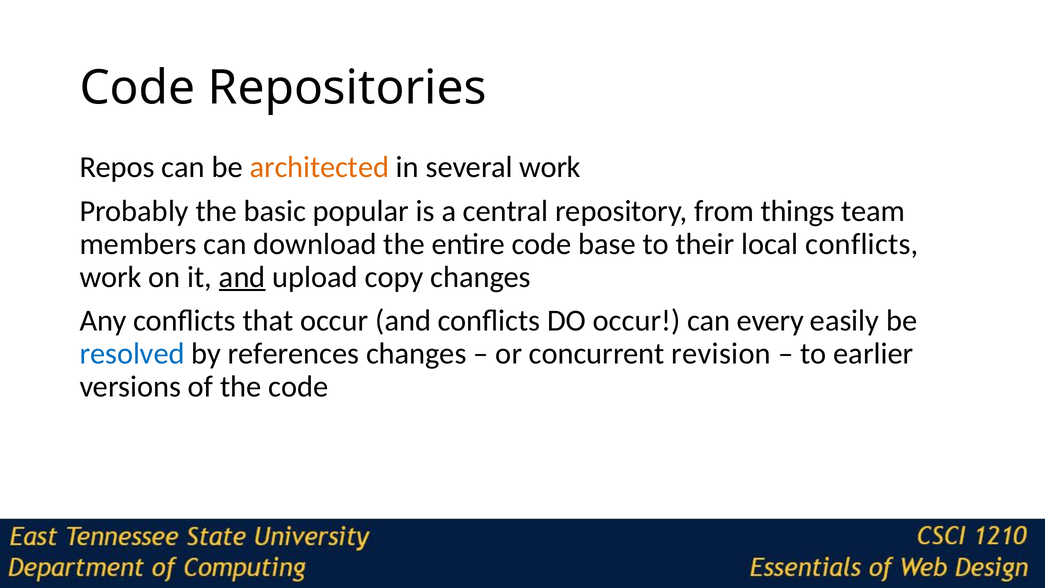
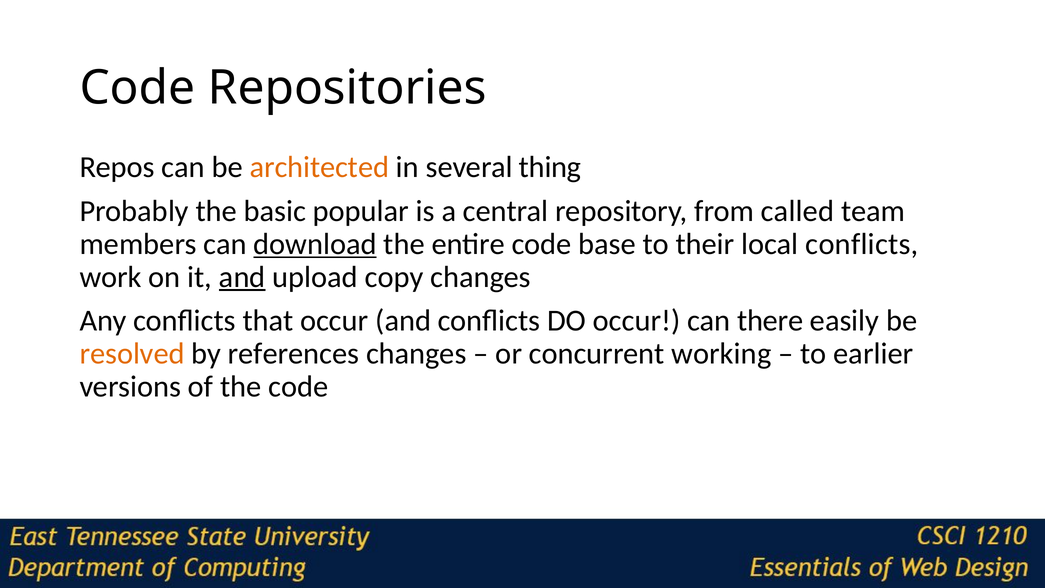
several work: work -> thing
things: things -> called
download underline: none -> present
every: every -> there
resolved colour: blue -> orange
revision: revision -> working
